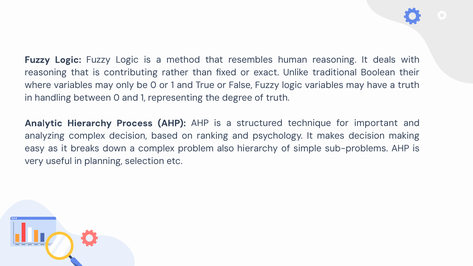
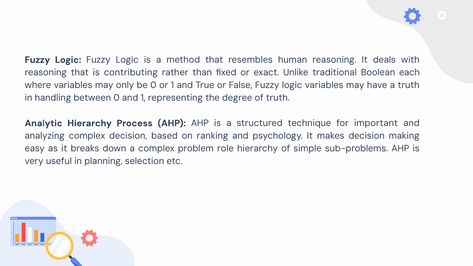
their: their -> each
also: also -> role
